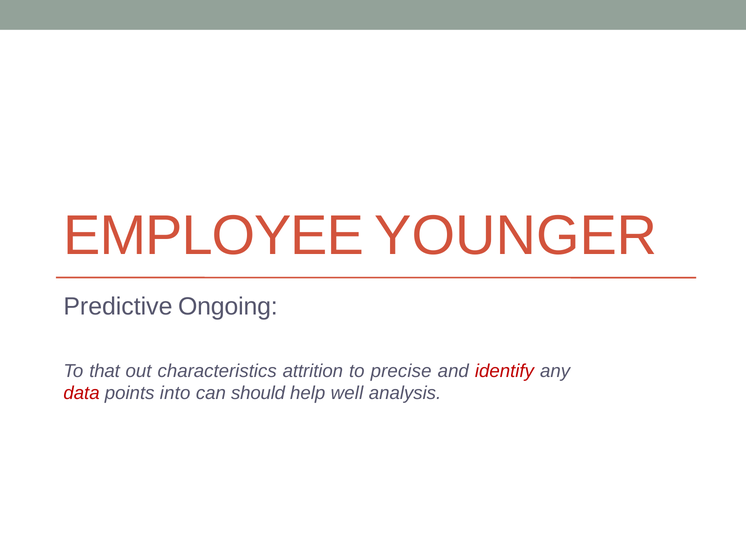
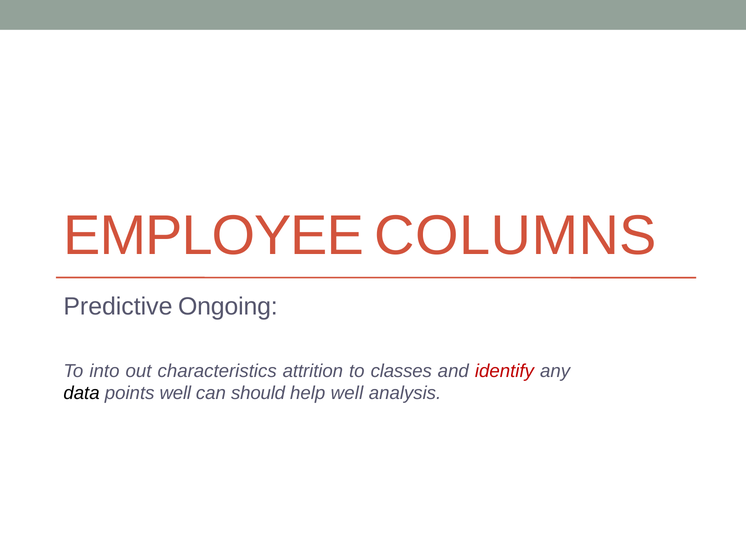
YOUNGER: YOUNGER -> COLUMNS
that: that -> into
precise: precise -> classes
data colour: red -> black
points into: into -> well
